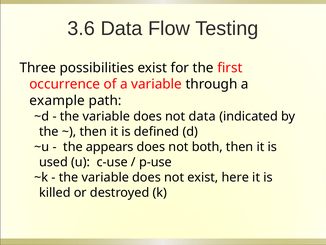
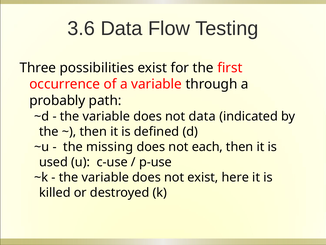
example: example -> probably
appears: appears -> missing
both: both -> each
